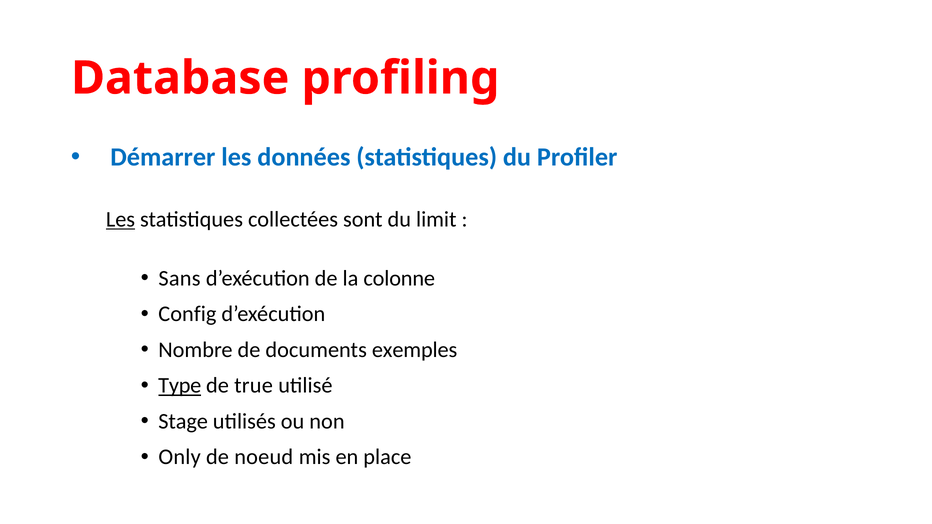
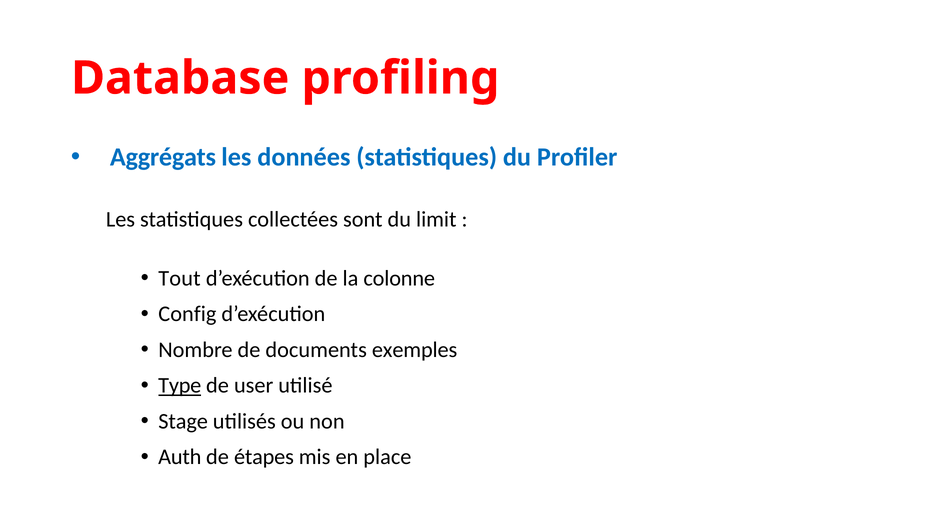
Démarrer: Démarrer -> Aggrégats
Les at (120, 220) underline: present -> none
Sans: Sans -> Tout
true: true -> user
Only: Only -> Auth
noeud: noeud -> étapes
